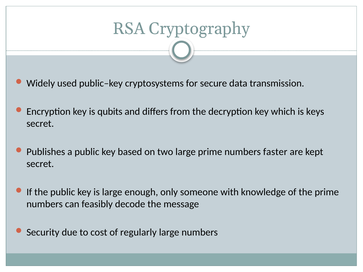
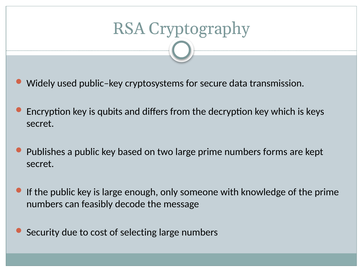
faster: faster -> forms
regularly: regularly -> selecting
